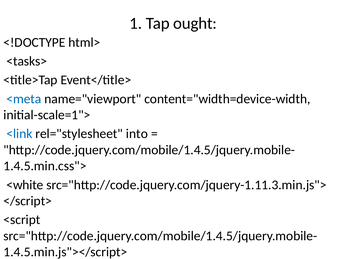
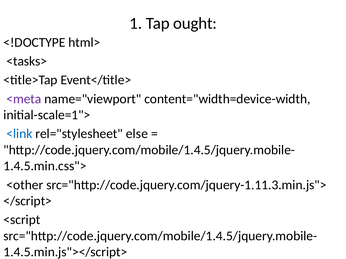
<meta colour: blue -> purple
into: into -> else
<white: <white -> <other
